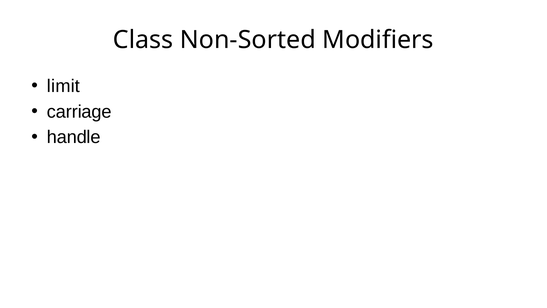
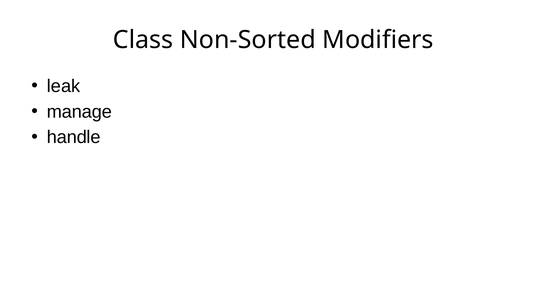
limit: limit -> leak
carriage: carriage -> manage
